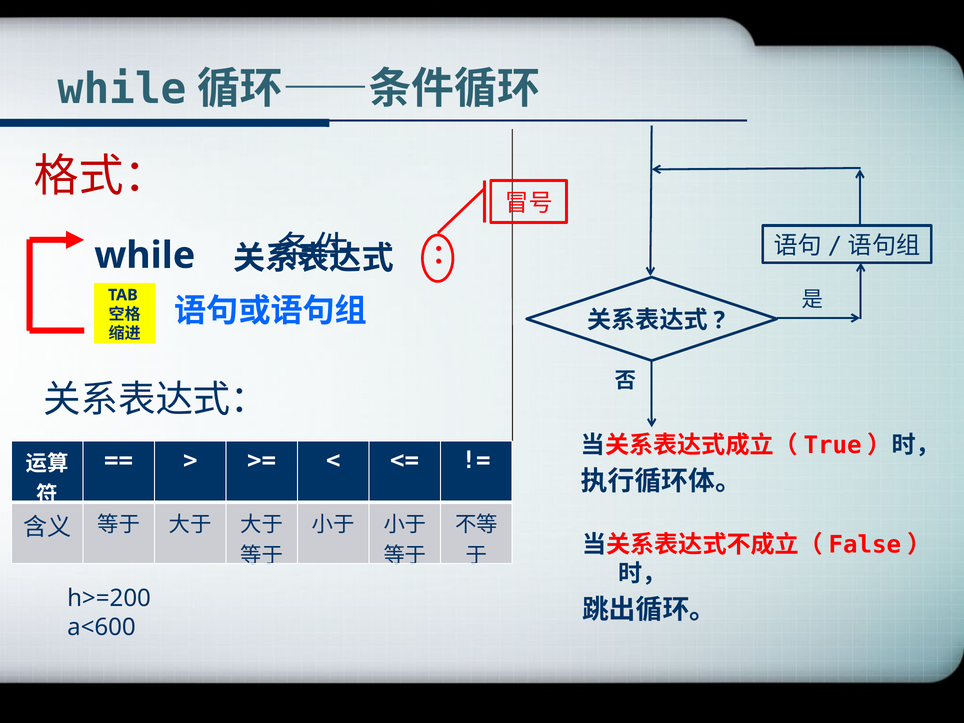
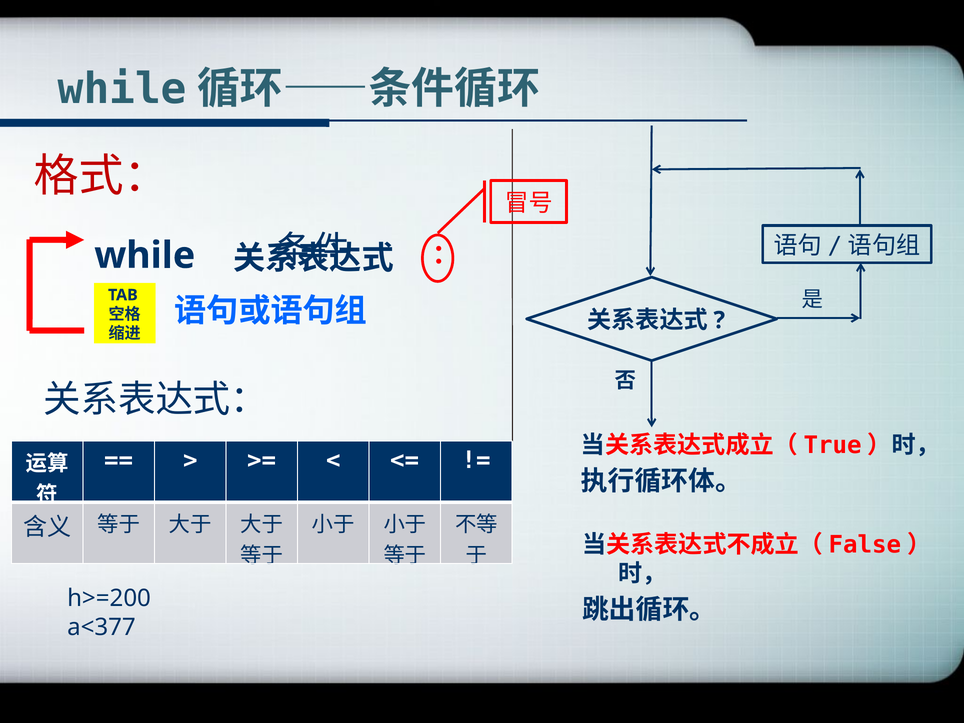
a<600: a<600 -> a<377
